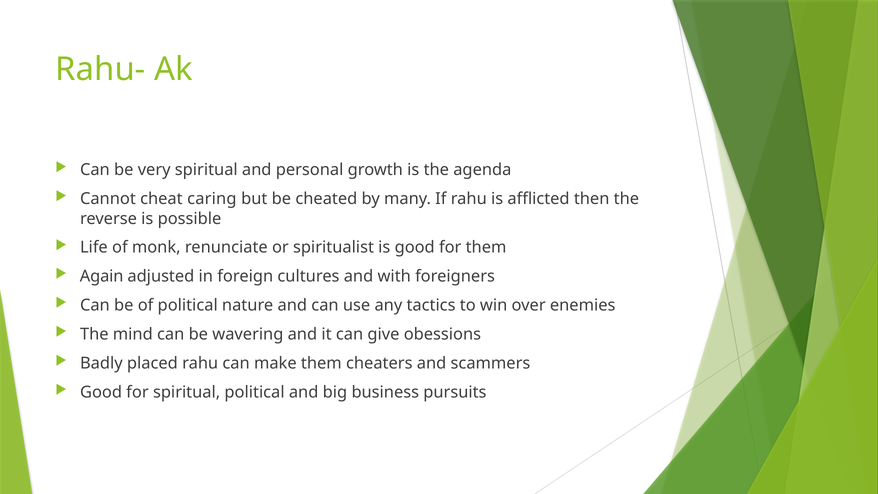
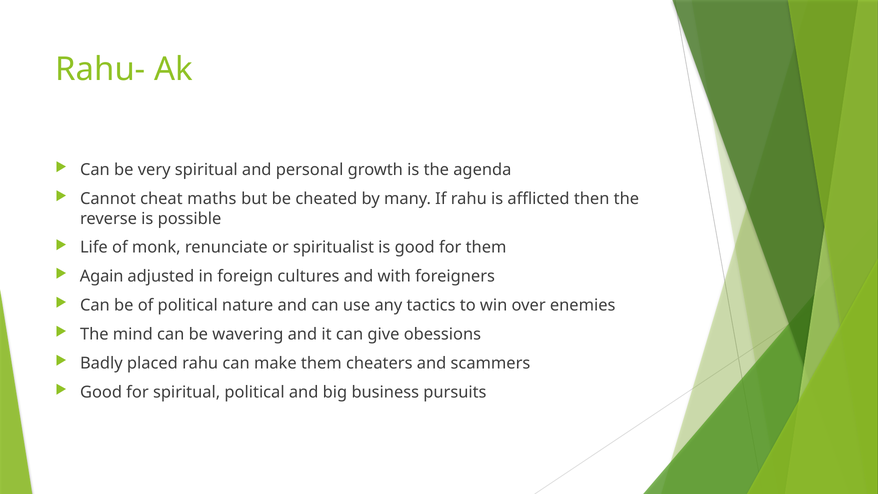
caring: caring -> maths
